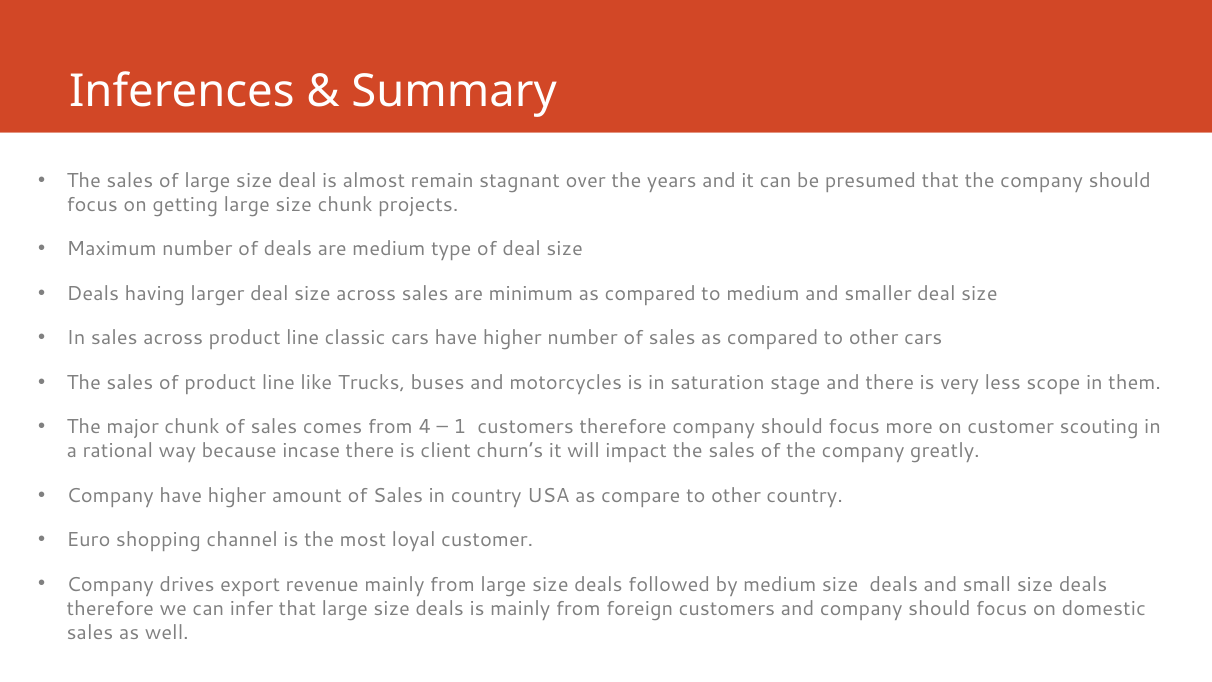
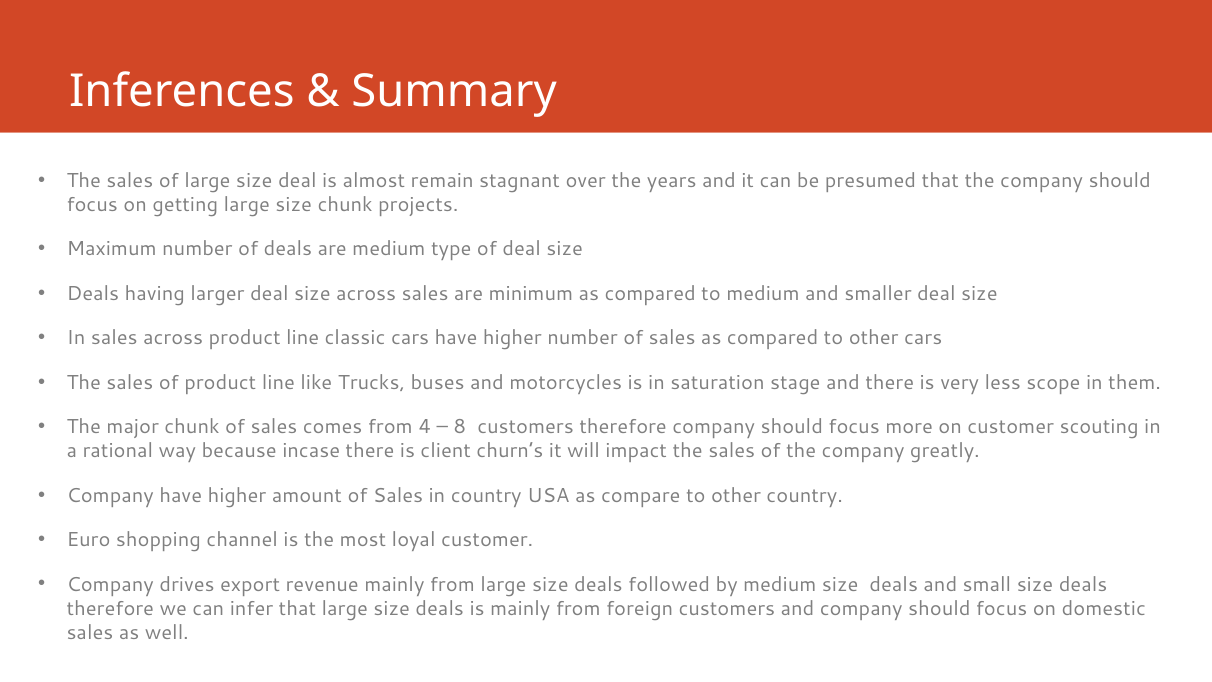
1: 1 -> 8
